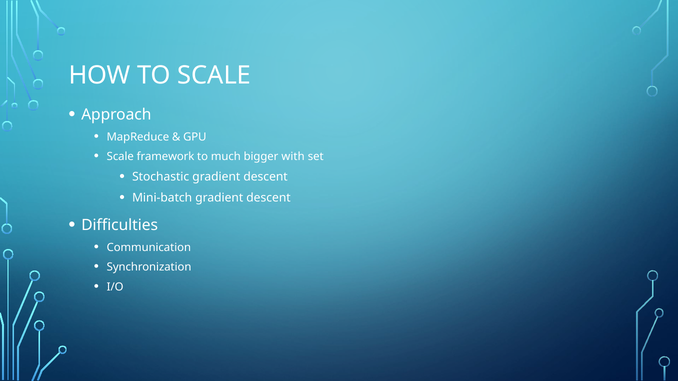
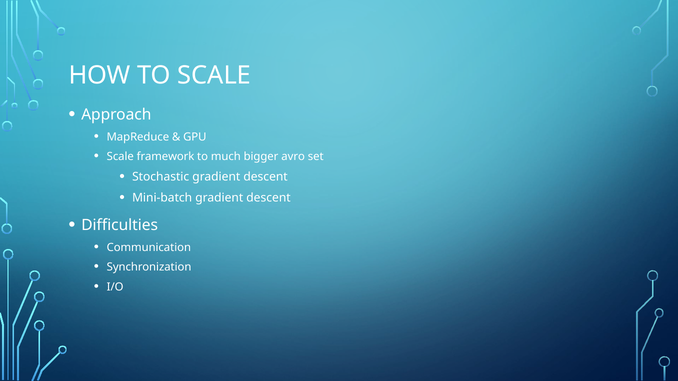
with: with -> avro
